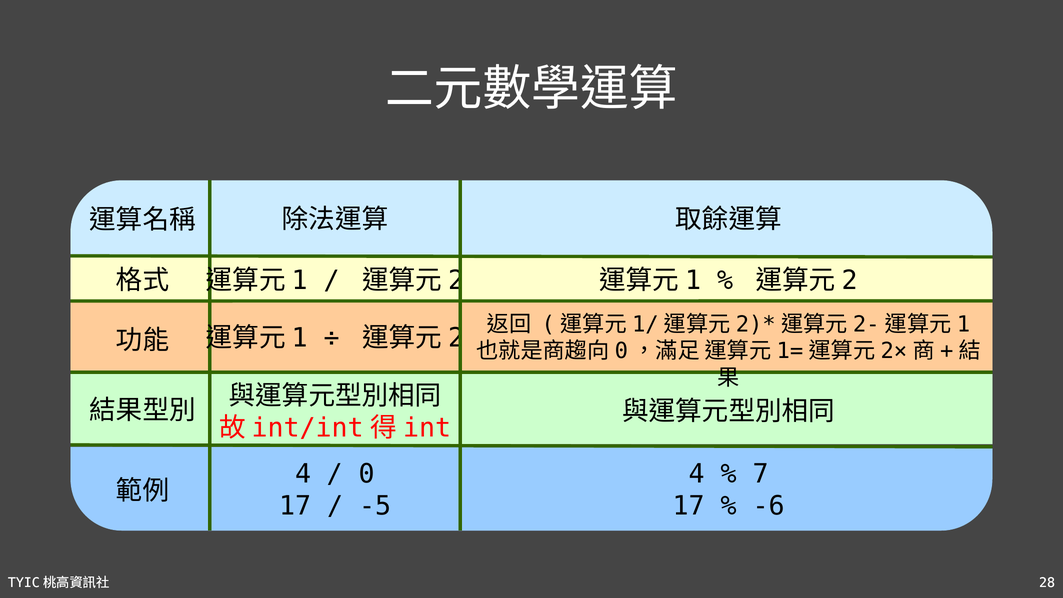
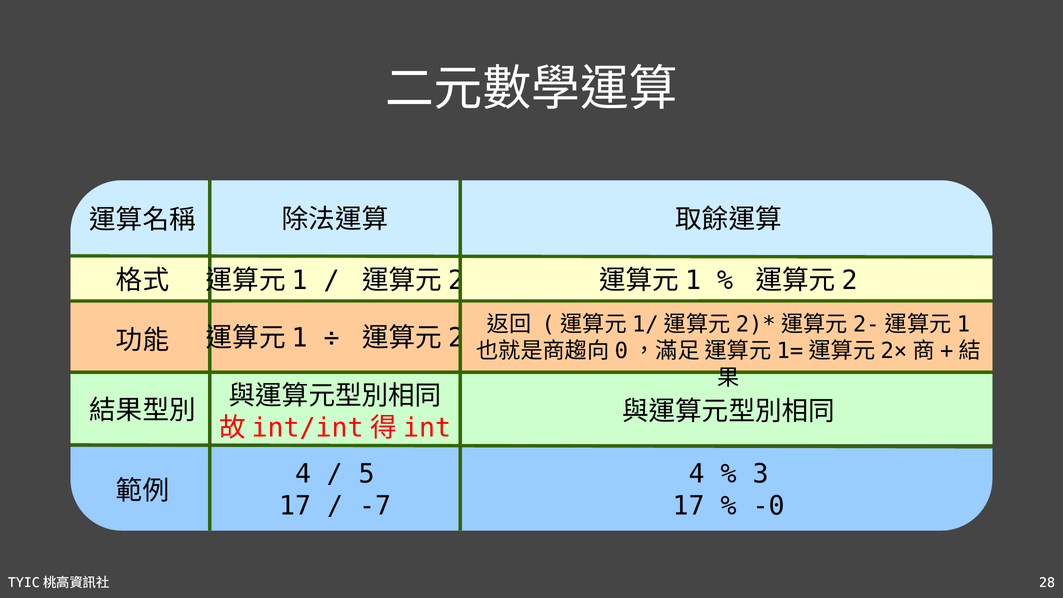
0: 0 -> 5
7: 7 -> 3
-5: -5 -> -7
-6: -6 -> -0
